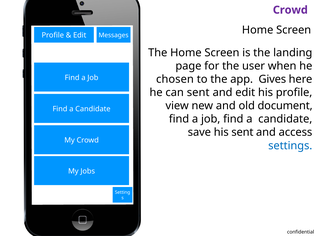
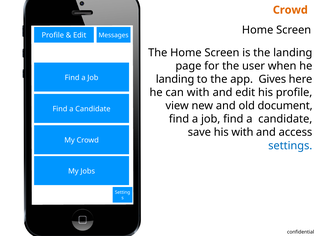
Crowd at (290, 10) colour: purple -> orange
chosen at (175, 79): chosen -> landing
can sent: sent -> with
his sent: sent -> with
